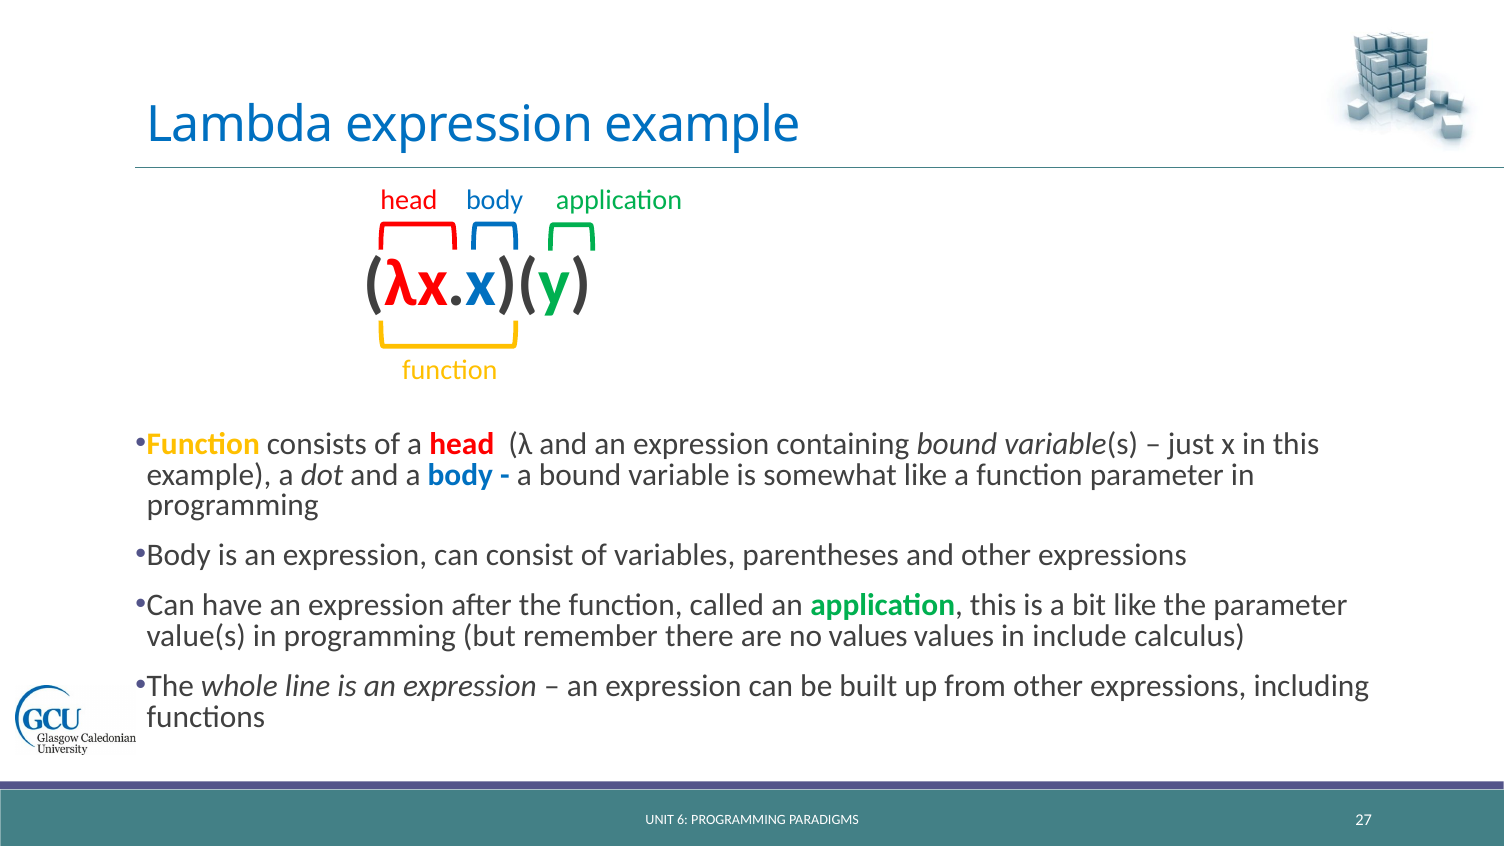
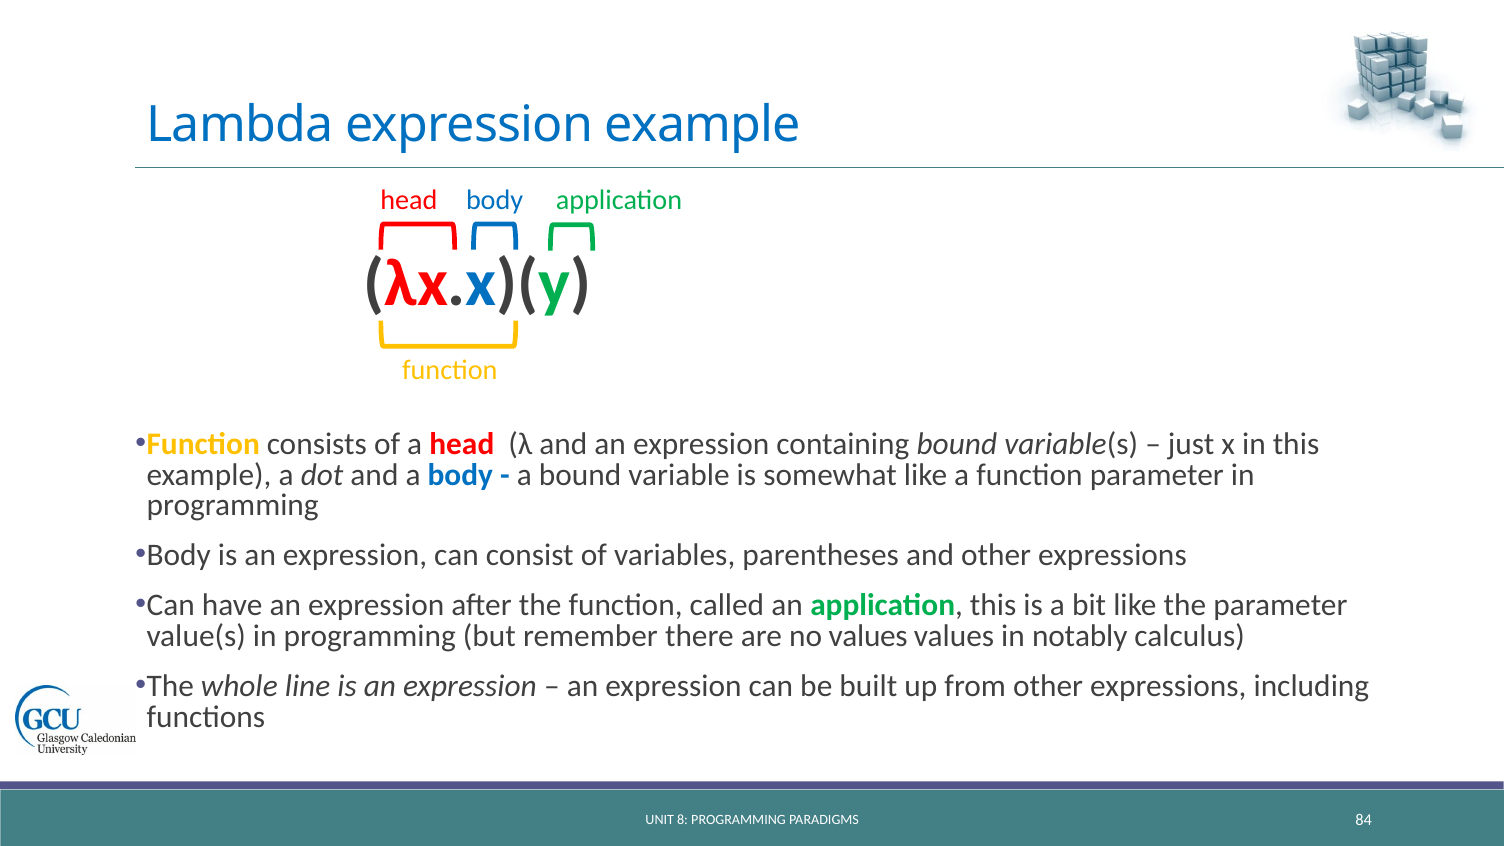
include: include -> notably
6: 6 -> 8
27: 27 -> 84
